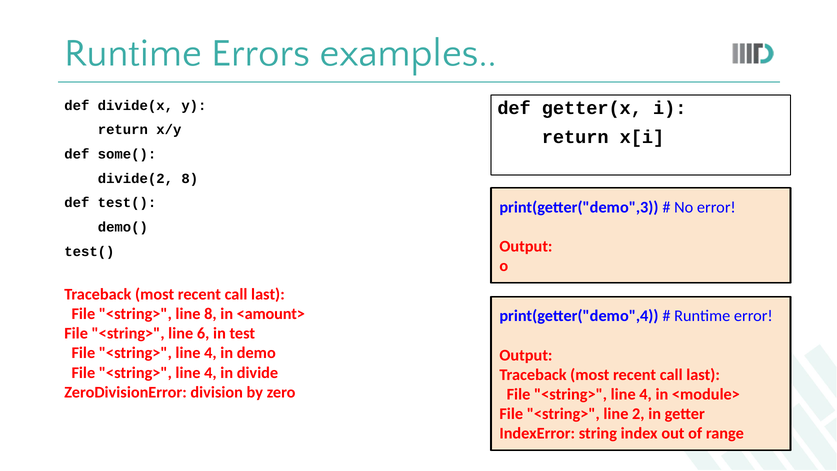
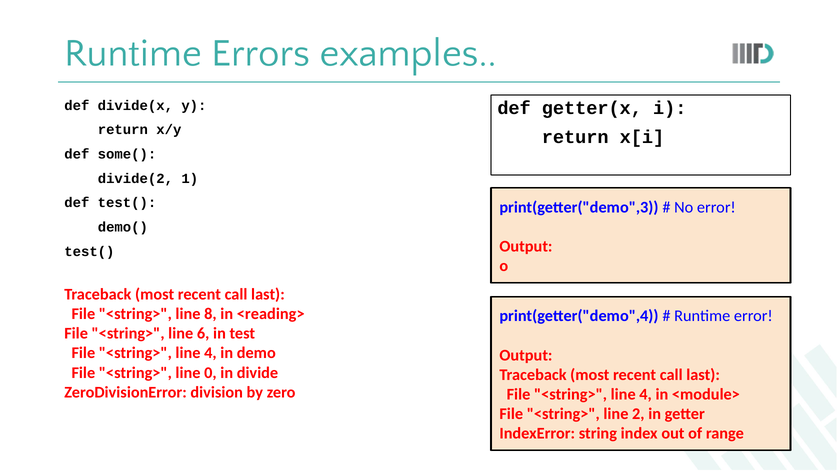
divide(2 8: 8 -> 1
<amount>: <amount> -> <reading>
4 at (210, 373): 4 -> 0
